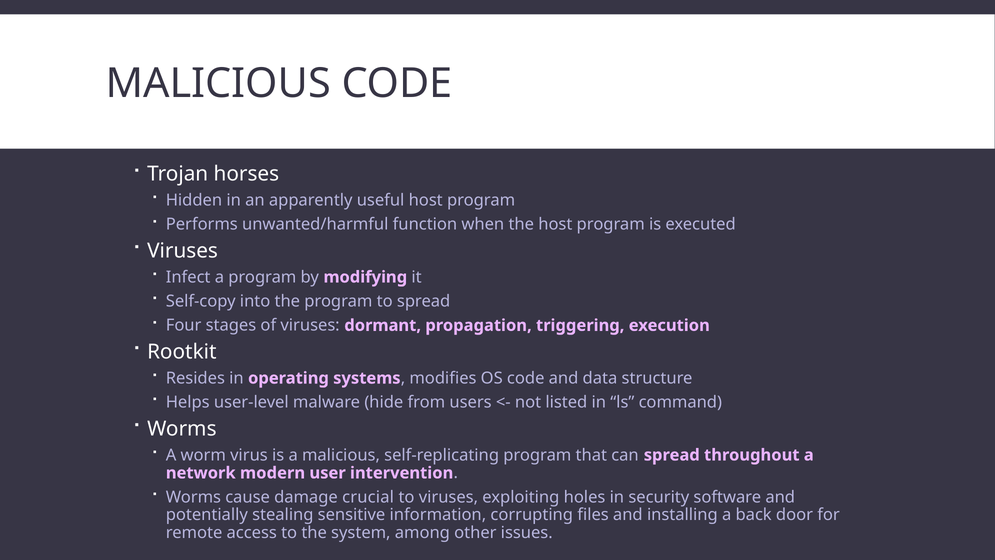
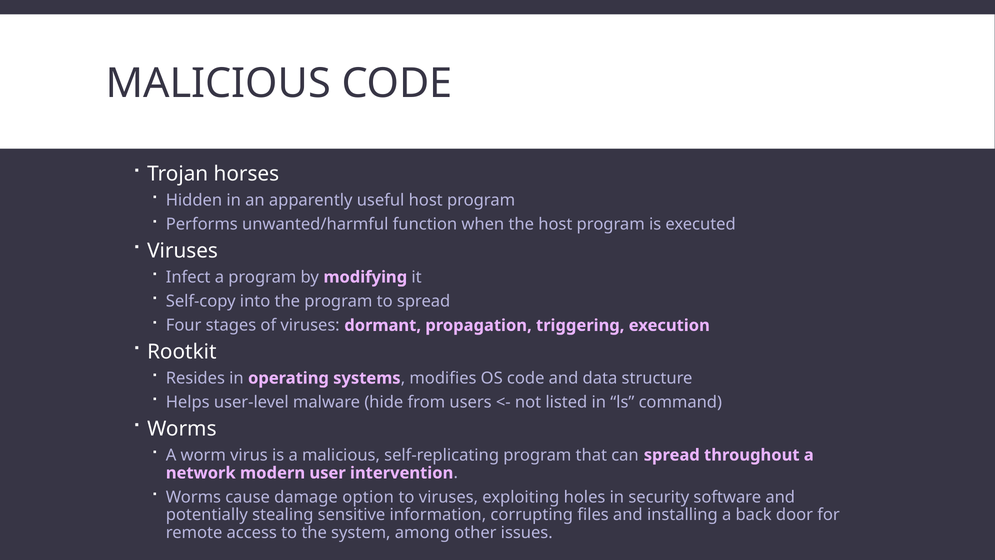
crucial: crucial -> option
